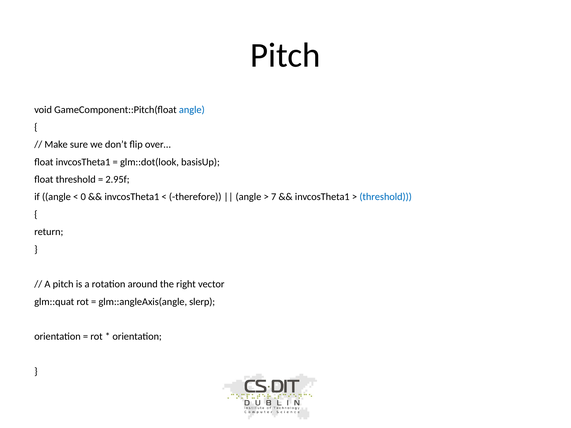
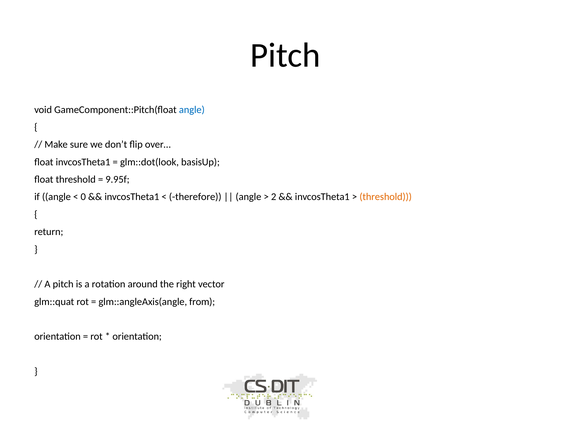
2.95f: 2.95f -> 9.95f
7: 7 -> 2
threshold at (386, 197) colour: blue -> orange
slerp: slerp -> from
